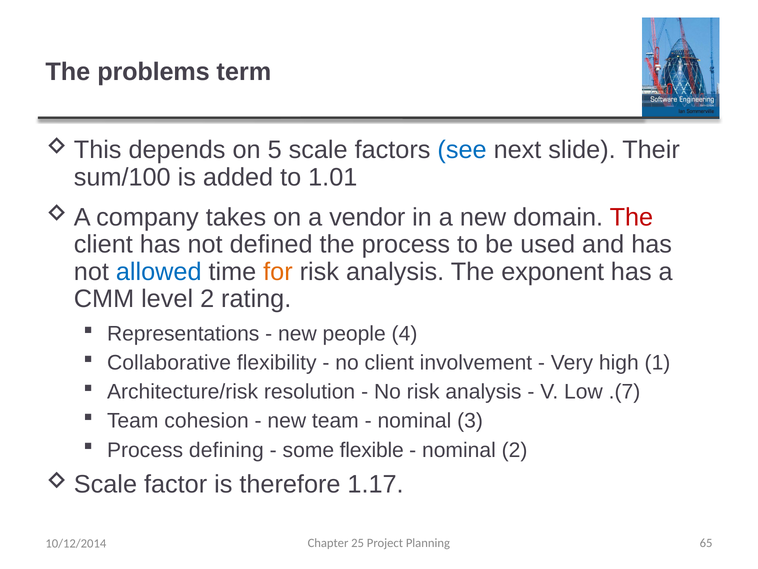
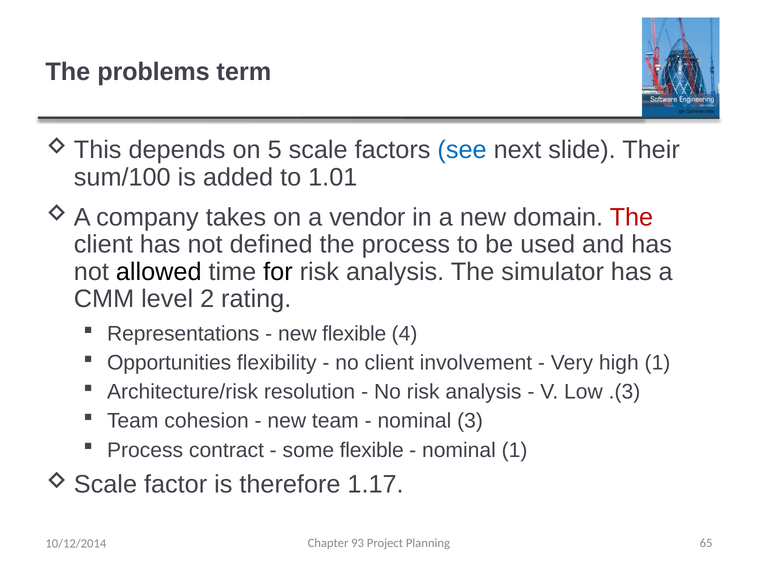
allowed colour: blue -> black
for colour: orange -> black
exponent: exponent -> simulator
new people: people -> flexible
Collaborative: Collaborative -> Opportunities
.(7: .(7 -> .(3
defining: defining -> contract
nominal 2: 2 -> 1
25: 25 -> 93
